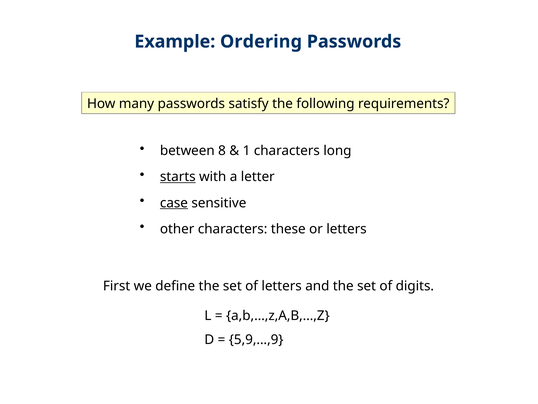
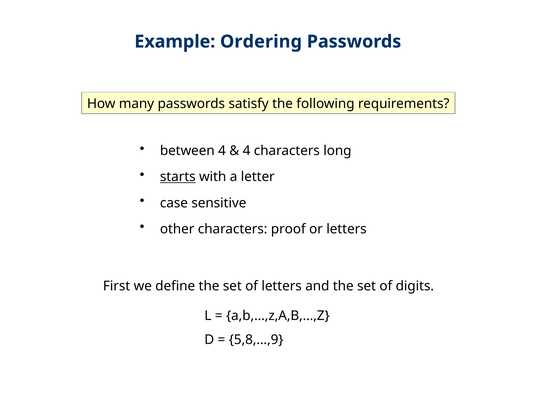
between 8: 8 -> 4
1 at (247, 151): 1 -> 4
case underline: present -> none
these: these -> proof
5,9,…,9: 5,9,…,9 -> 5,8,…,9
